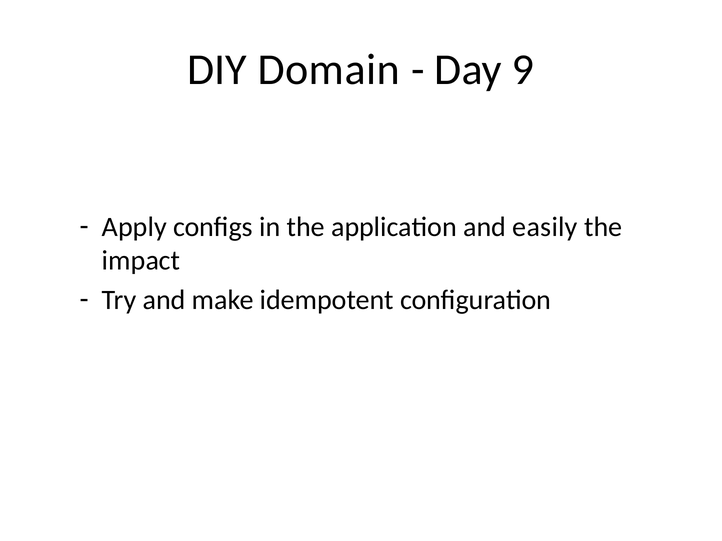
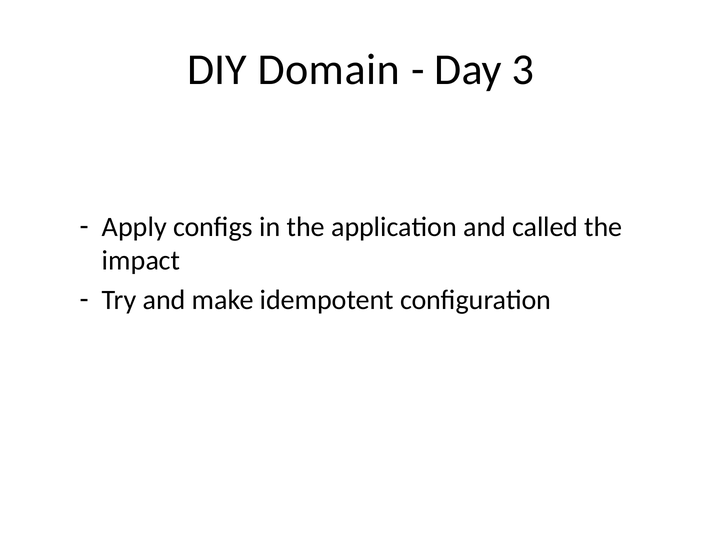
9: 9 -> 3
easily: easily -> called
